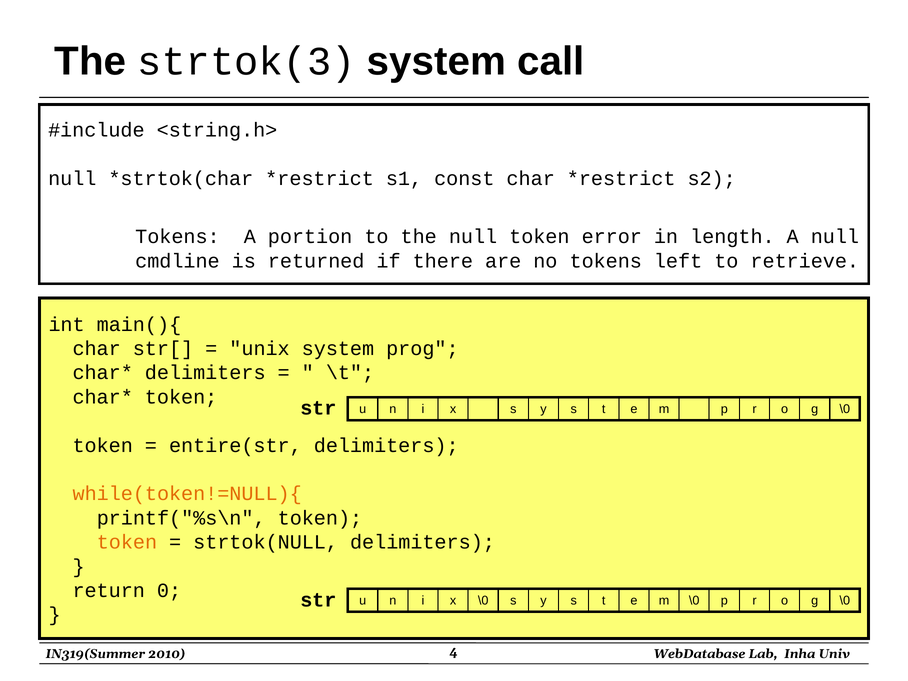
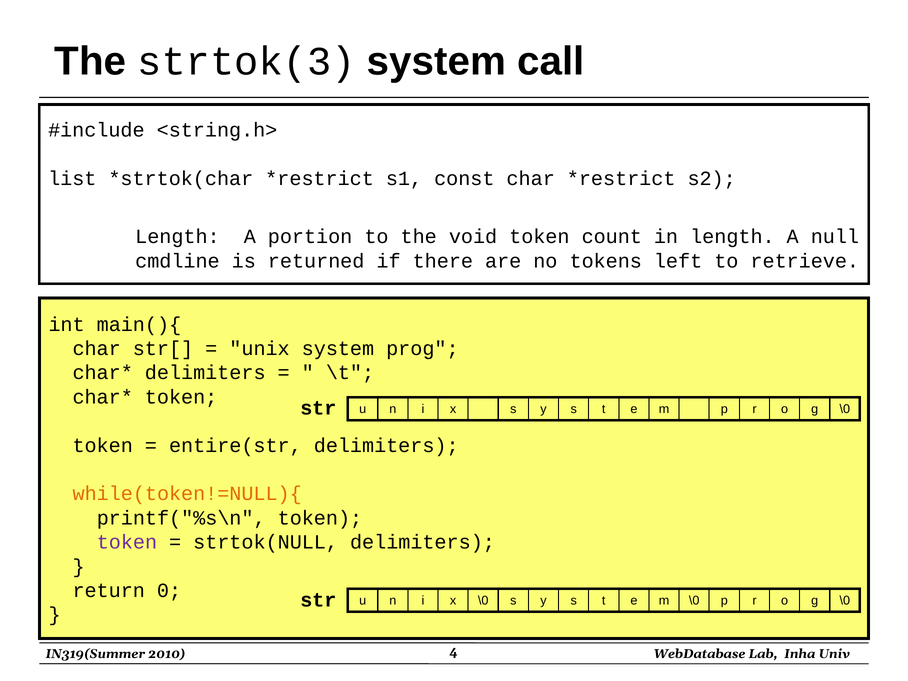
null at (72, 178): null -> list
Tokens at (177, 237): Tokens -> Length
the null: null -> void
error: error -> count
token at (127, 542) colour: orange -> purple
